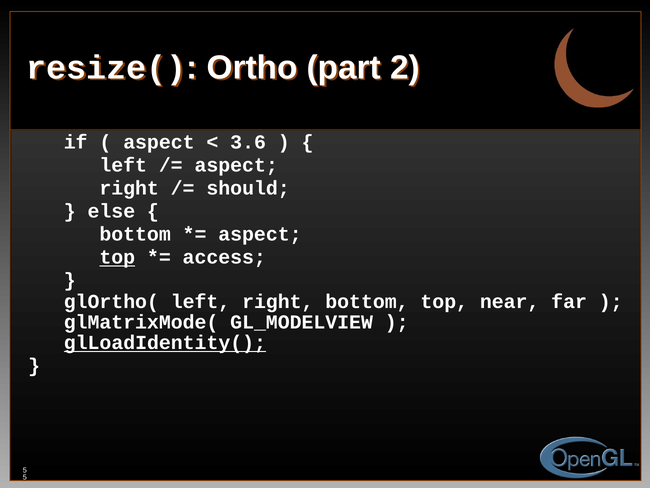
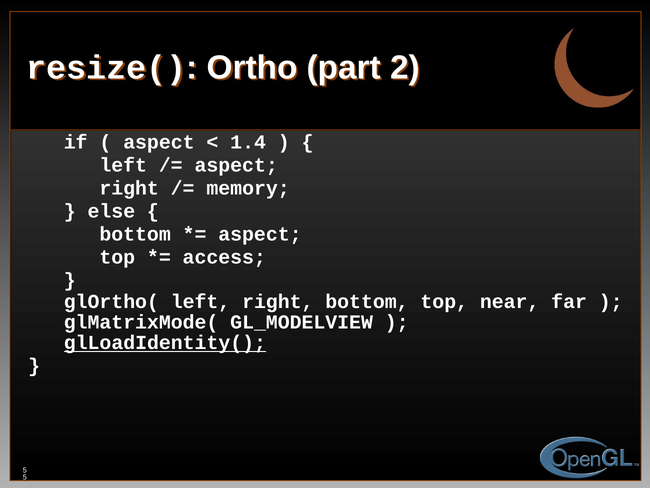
3.6: 3.6 -> 1.4
should: should -> memory
top at (117, 257) underline: present -> none
